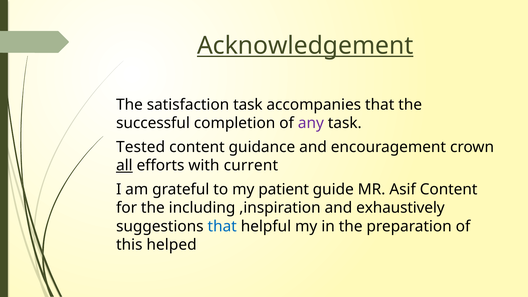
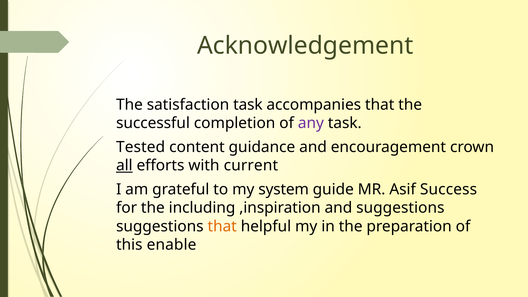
Acknowledgement underline: present -> none
patient: patient -> system
Asif Content: Content -> Success
and exhaustively: exhaustively -> suggestions
that at (222, 226) colour: blue -> orange
helped: helped -> enable
